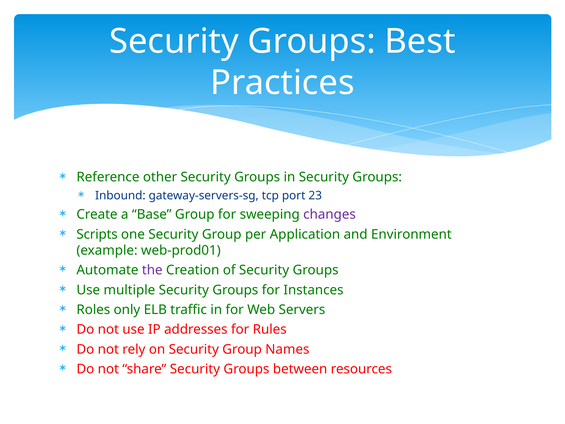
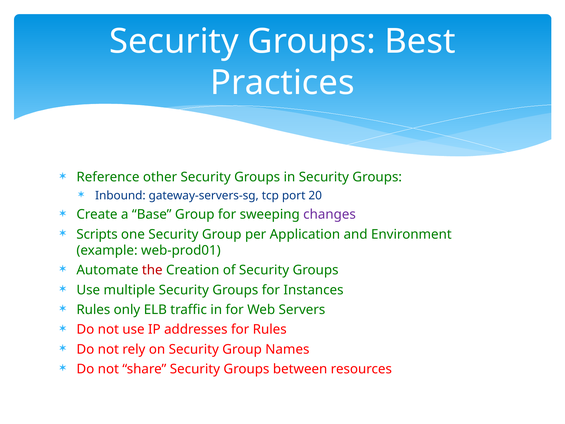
23: 23 -> 20
the colour: purple -> red
Roles at (93, 310): Roles -> Rules
